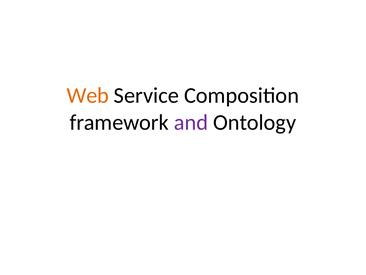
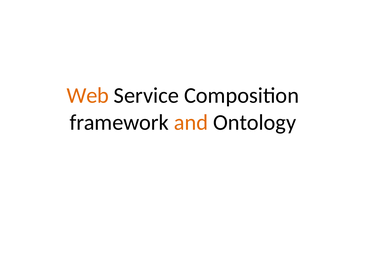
and colour: purple -> orange
